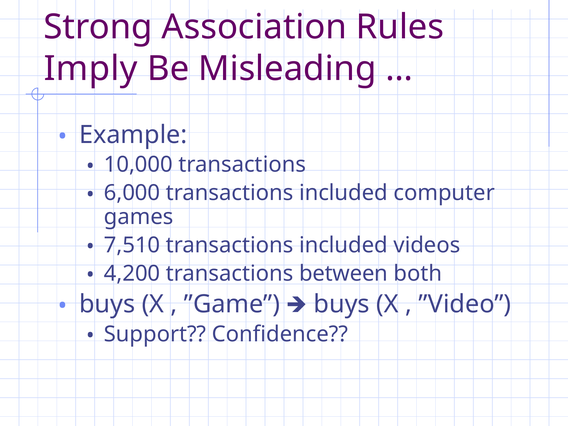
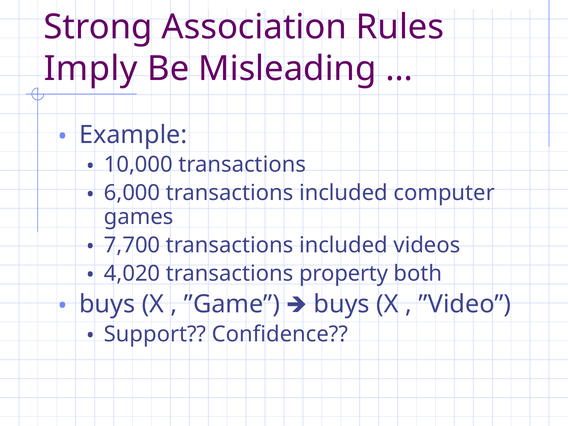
7,510: 7,510 -> 7,700
4,200: 4,200 -> 4,020
between: between -> property
